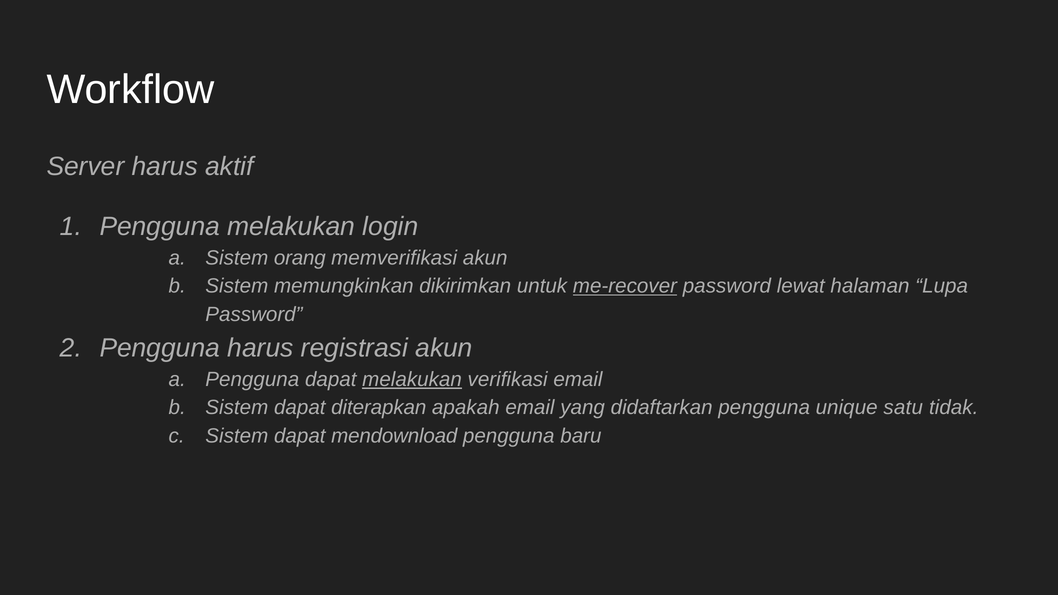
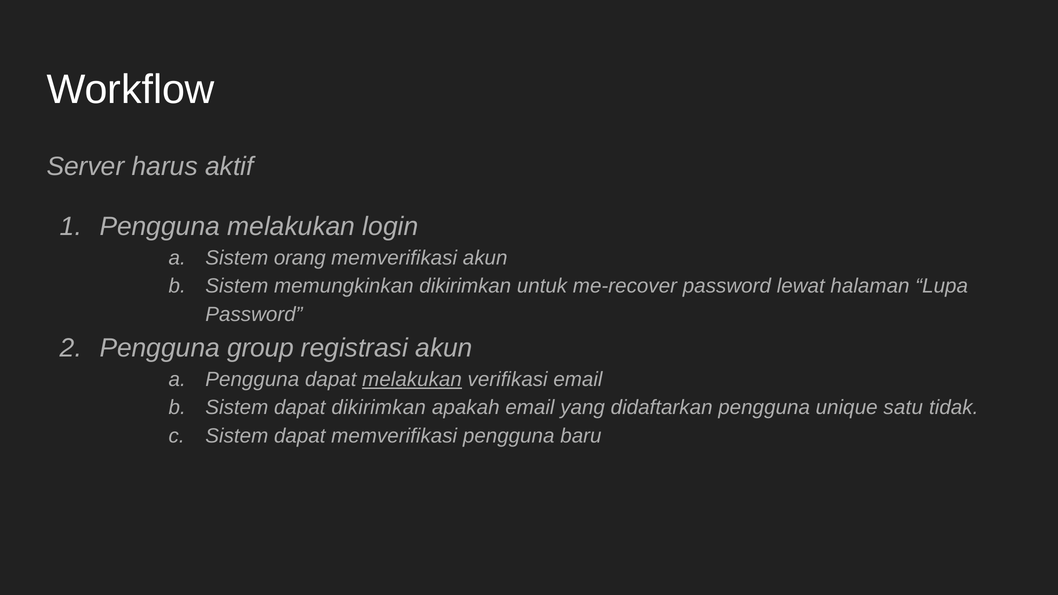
me-recover underline: present -> none
Pengguna harus: harus -> group
dapat diterapkan: diterapkan -> dikirimkan
dapat mendownload: mendownload -> memverifikasi
